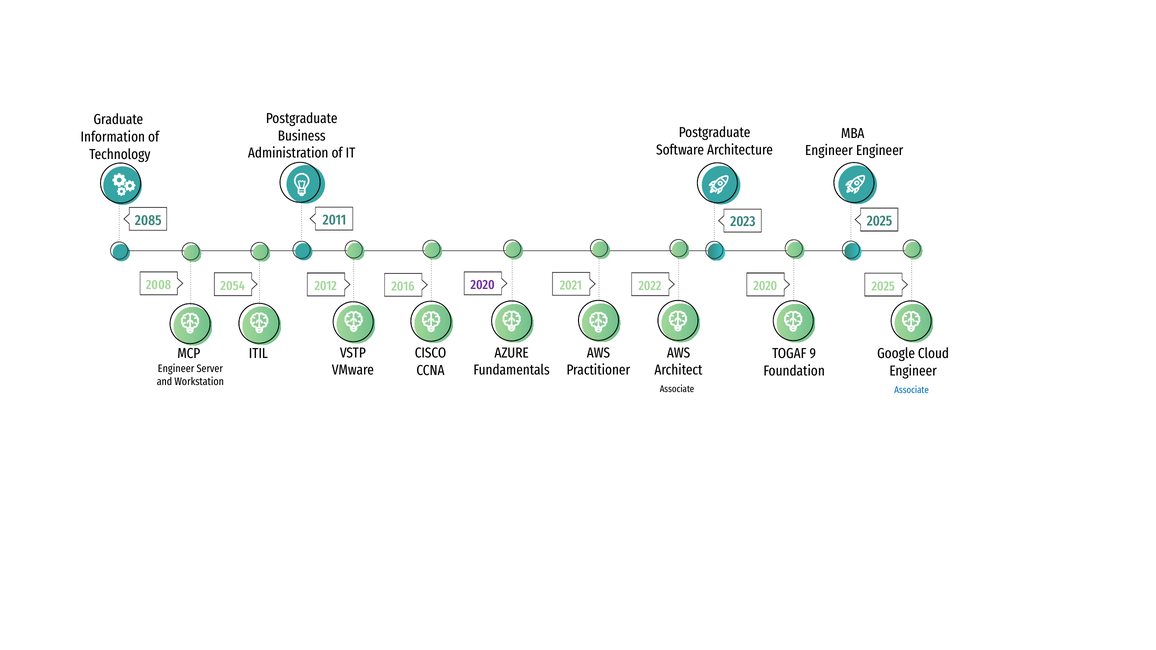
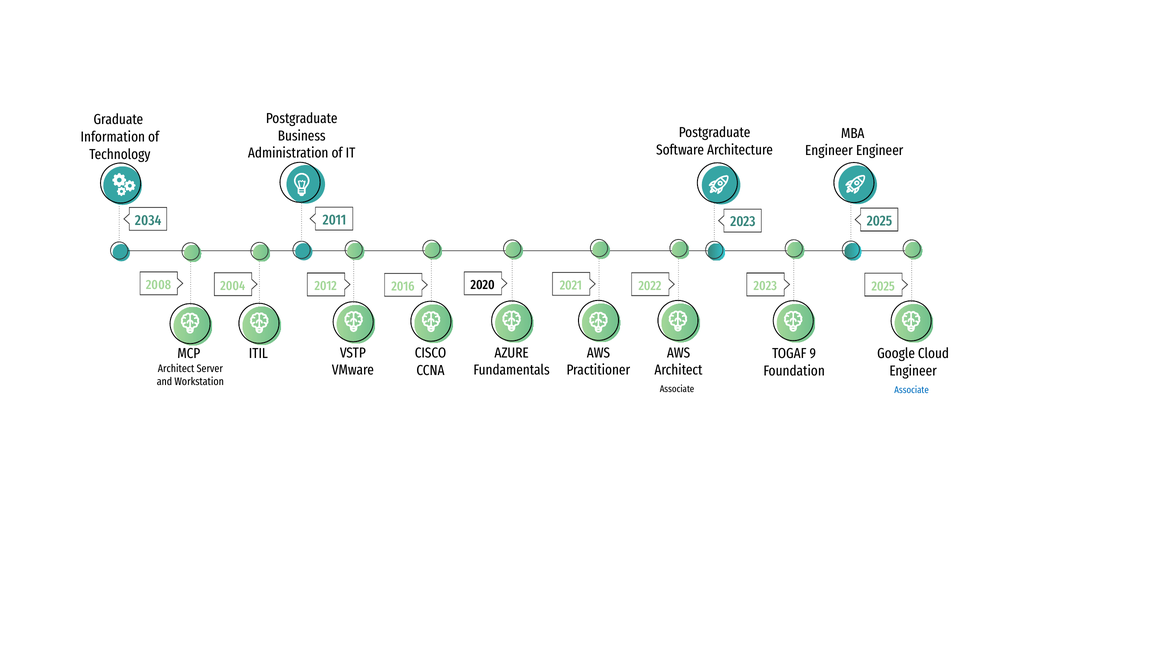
2085: 2085 -> 2034
2054: 2054 -> 2004
2020 at (483, 285) colour: purple -> black
2022 2020: 2020 -> 2023
Engineer at (176, 369): Engineer -> Architect
